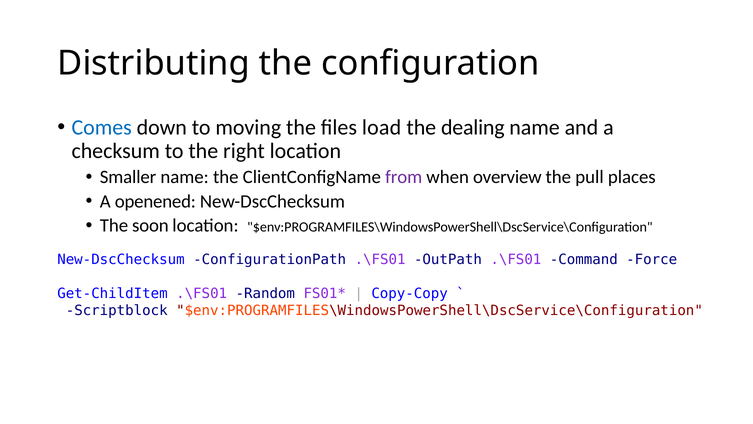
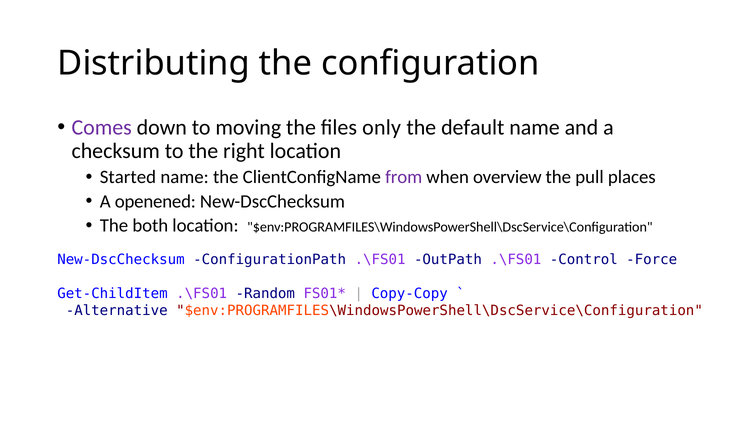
Comes colour: blue -> purple
load: load -> only
dealing: dealing -> default
Smaller: Smaller -> Started
soon: soon -> both
Command: Command -> Control
Scriptblock: Scriptblock -> Alternative
